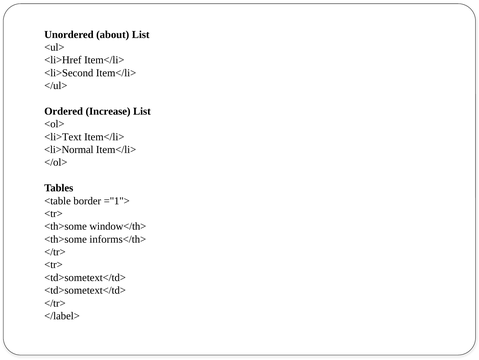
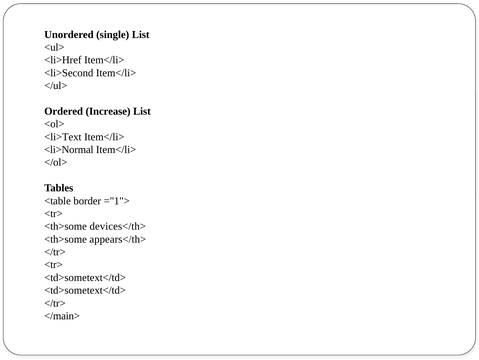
about: about -> single
window</th>: window</th> -> devices</th>
informs</th>: informs</th> -> appears</th>
</label>: </label> -> </main>
